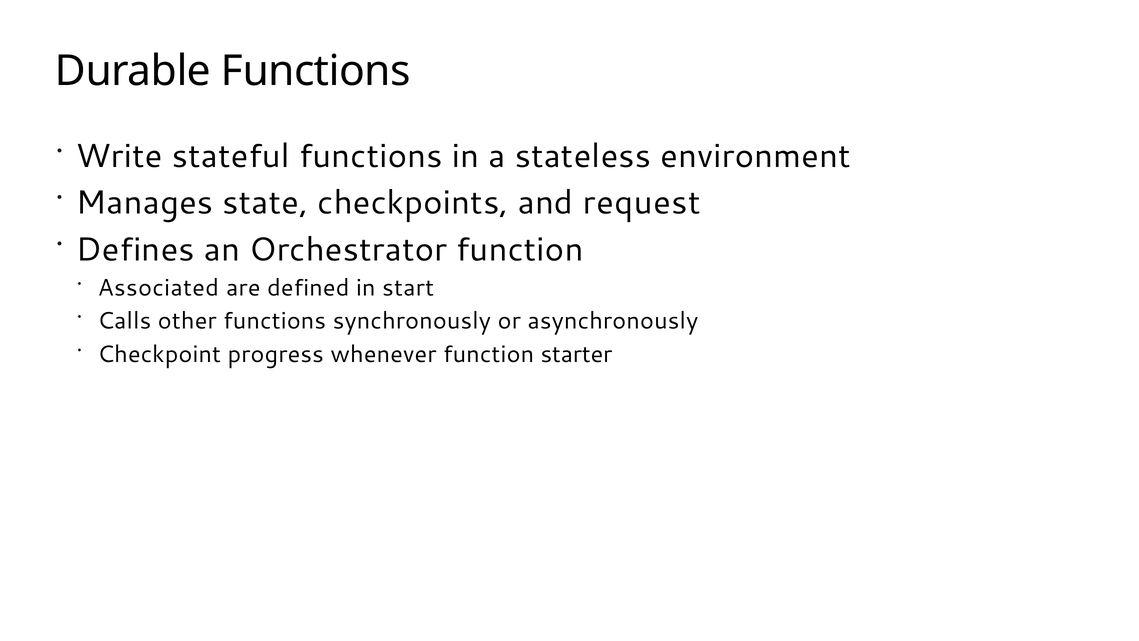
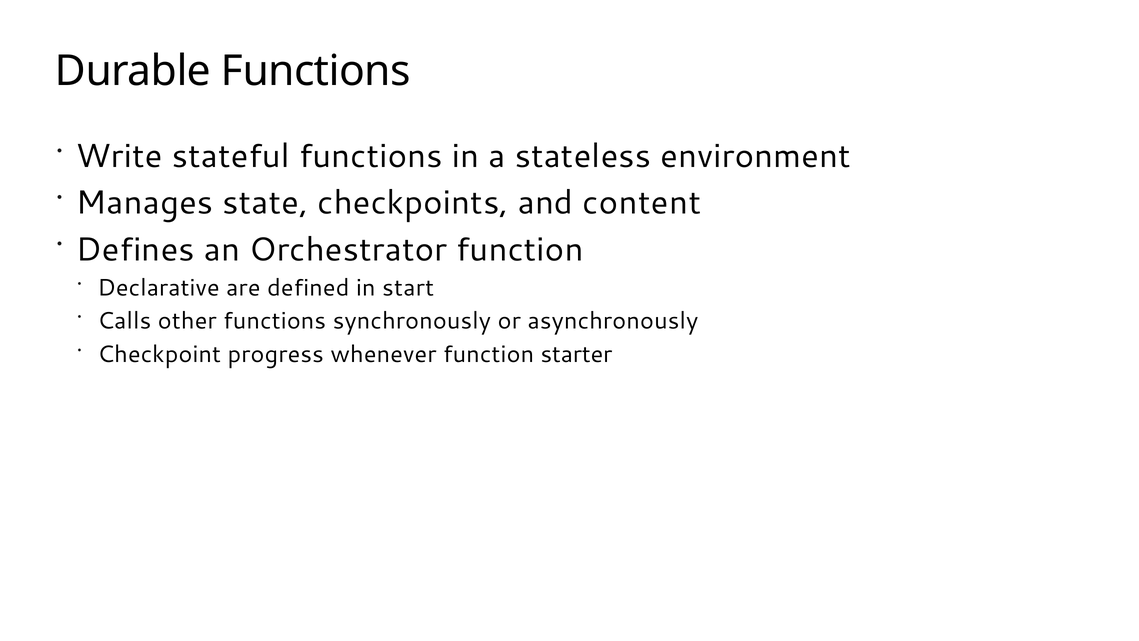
request: request -> content
Associated: Associated -> Declarative
